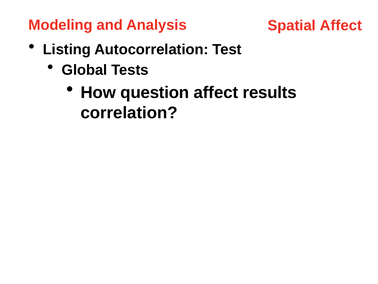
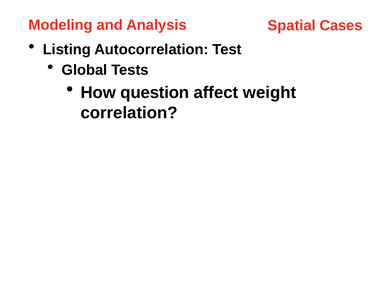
Spatial Affect: Affect -> Cases
results: results -> weight
